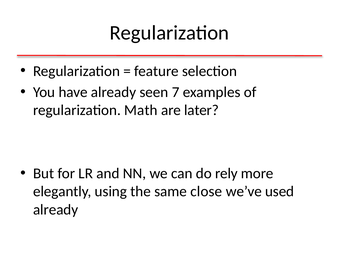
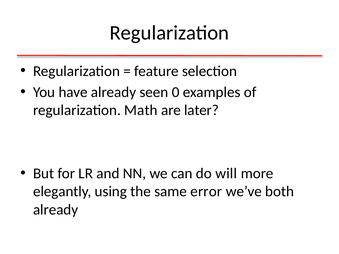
7: 7 -> 0
rely: rely -> will
close: close -> error
used: used -> both
